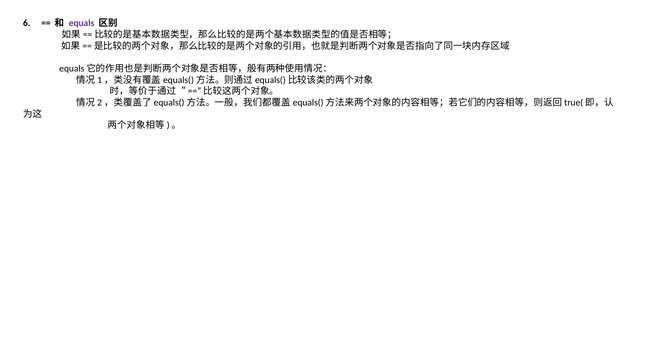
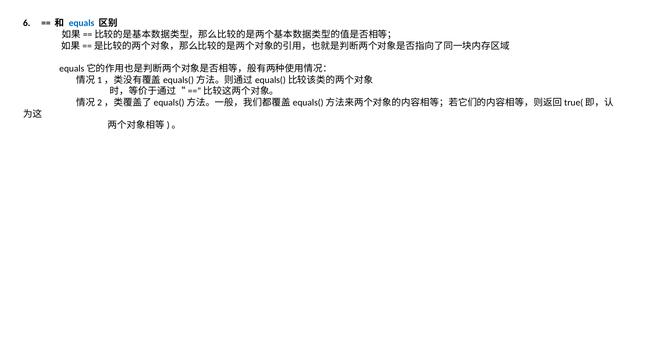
equals colour: purple -> blue
